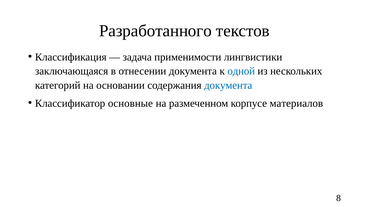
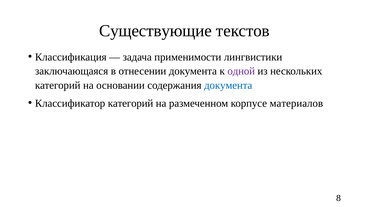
Разработанного: Разработанного -> Существующие
одной colour: blue -> purple
Классификатор основные: основные -> категорий
